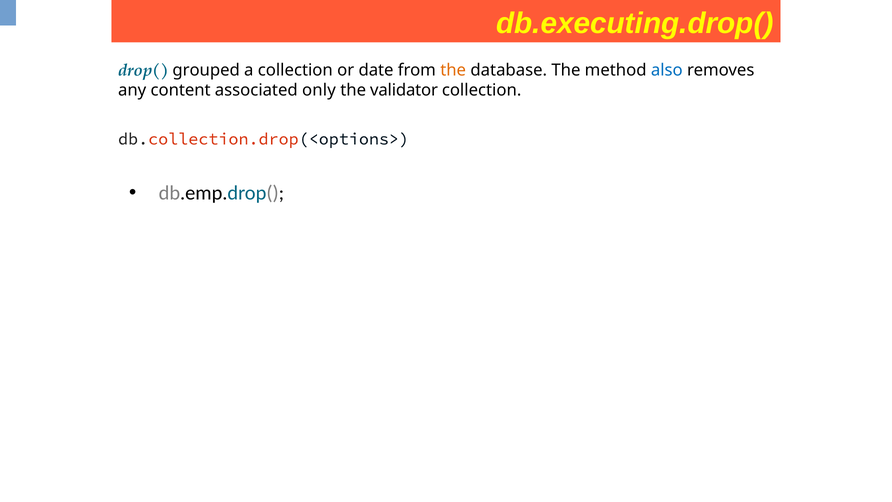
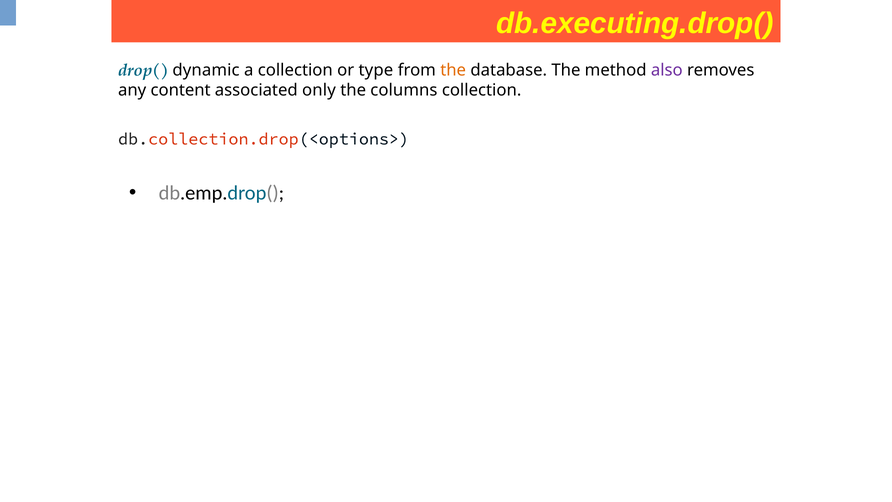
grouped: grouped -> dynamic
date: date -> type
also colour: blue -> purple
validator: validator -> columns
